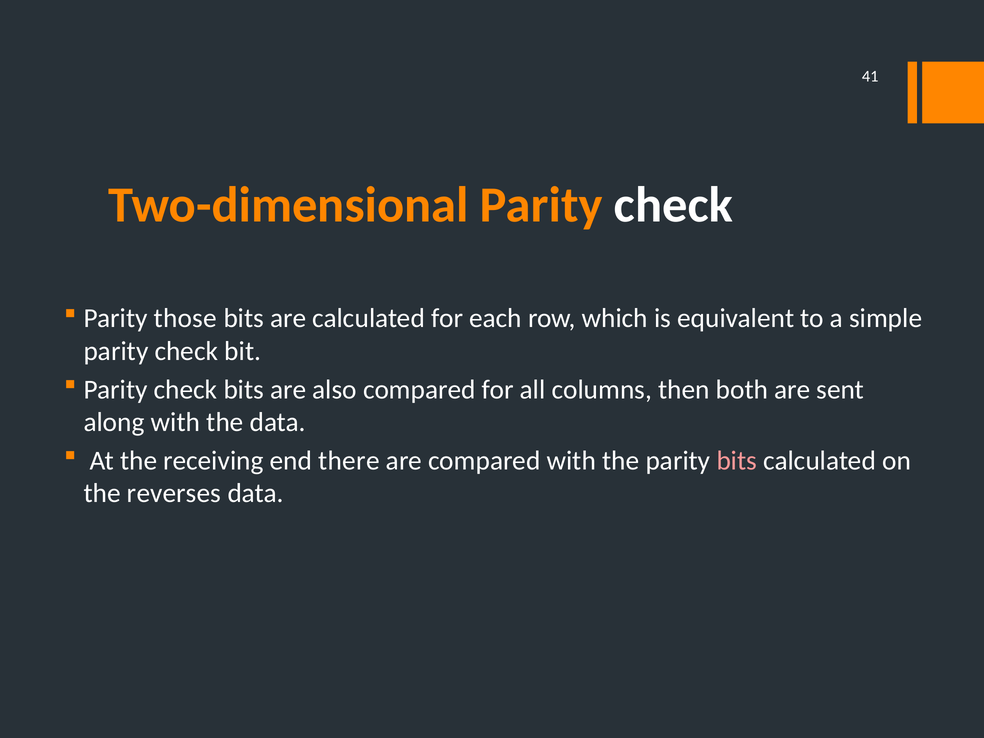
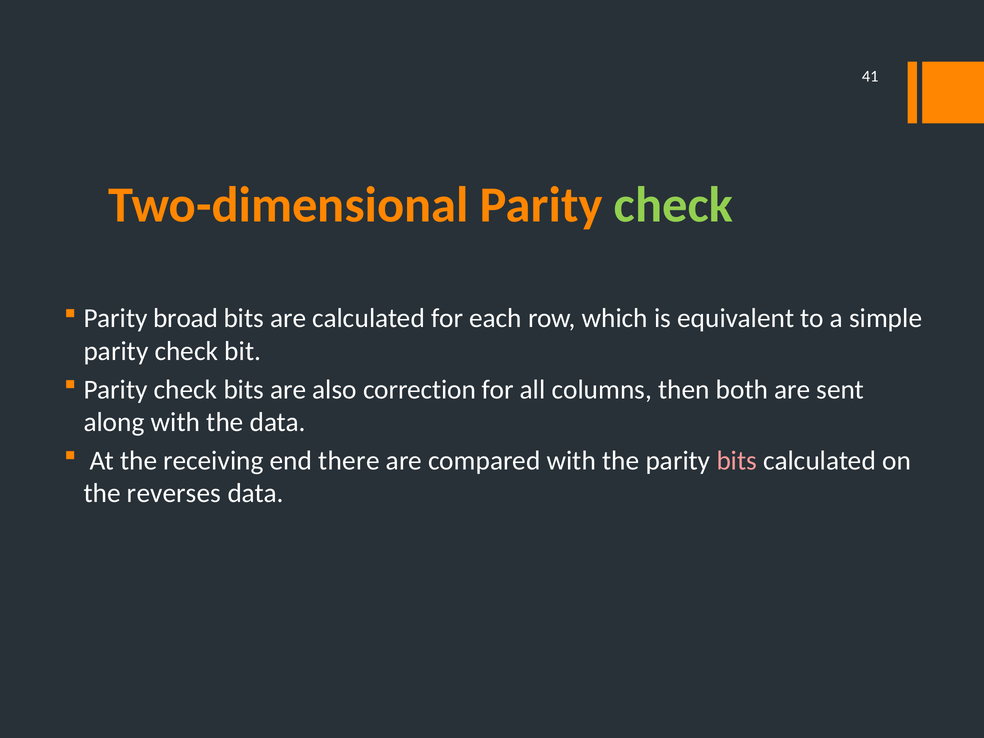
check at (673, 205) colour: white -> light green
those: those -> broad
also compared: compared -> correction
